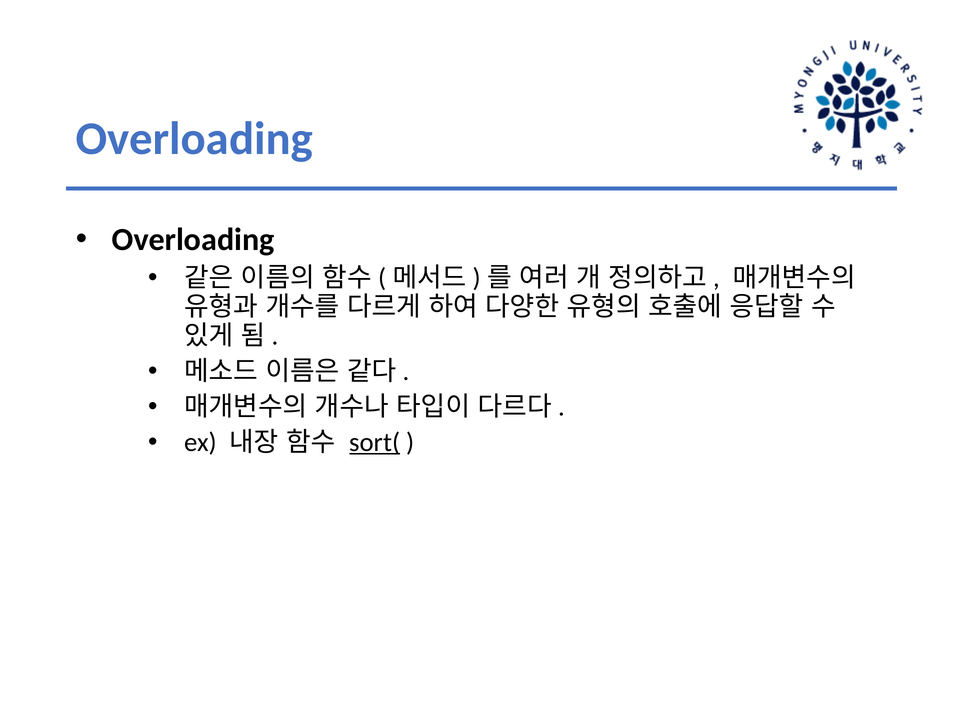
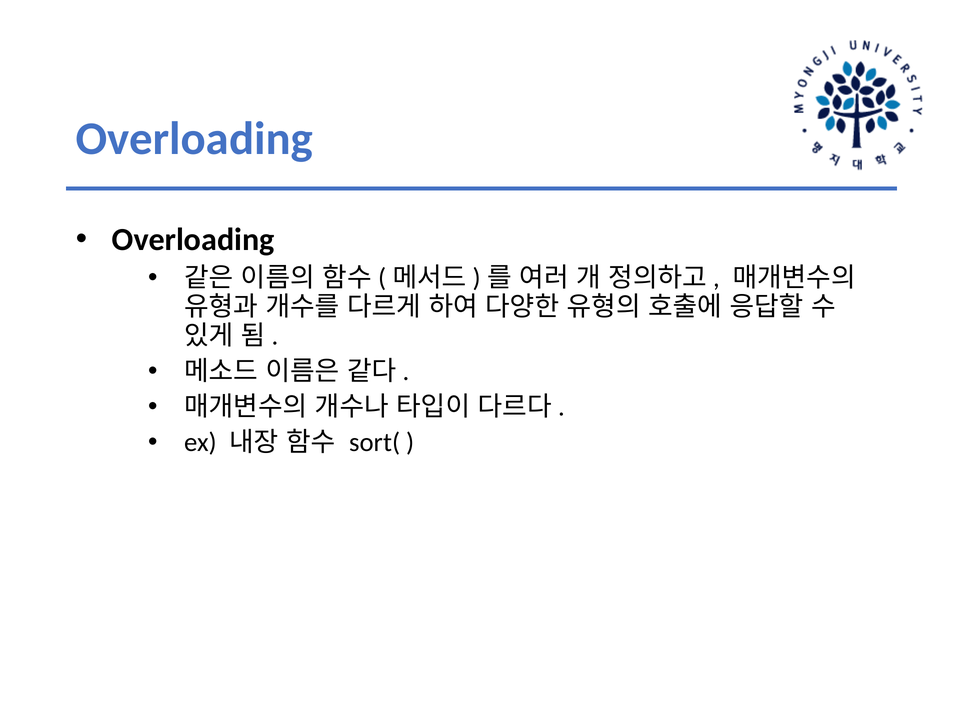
sort( underline: present -> none
